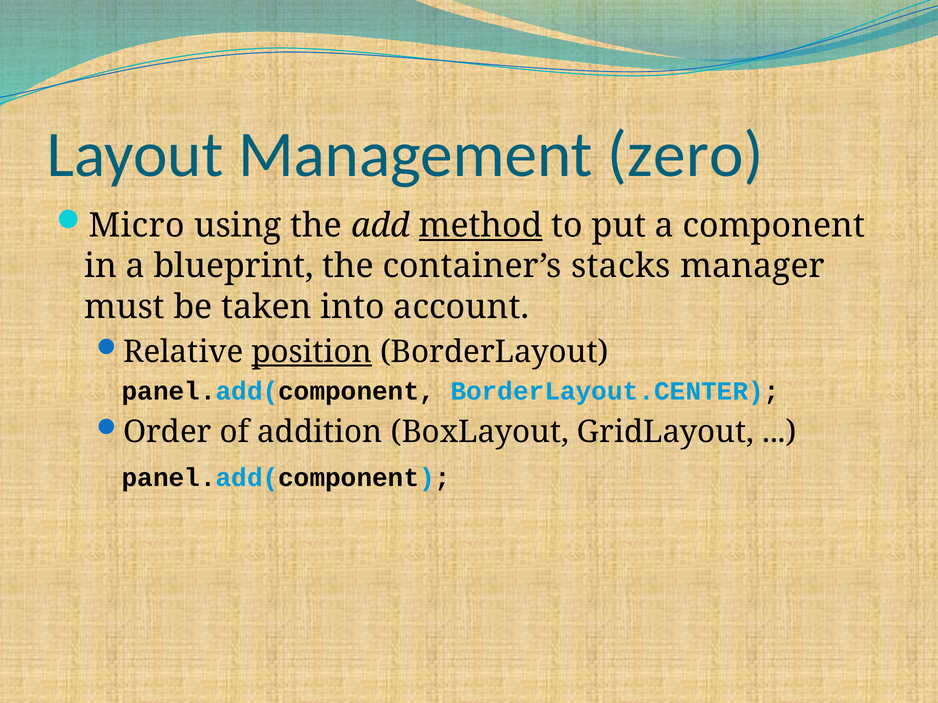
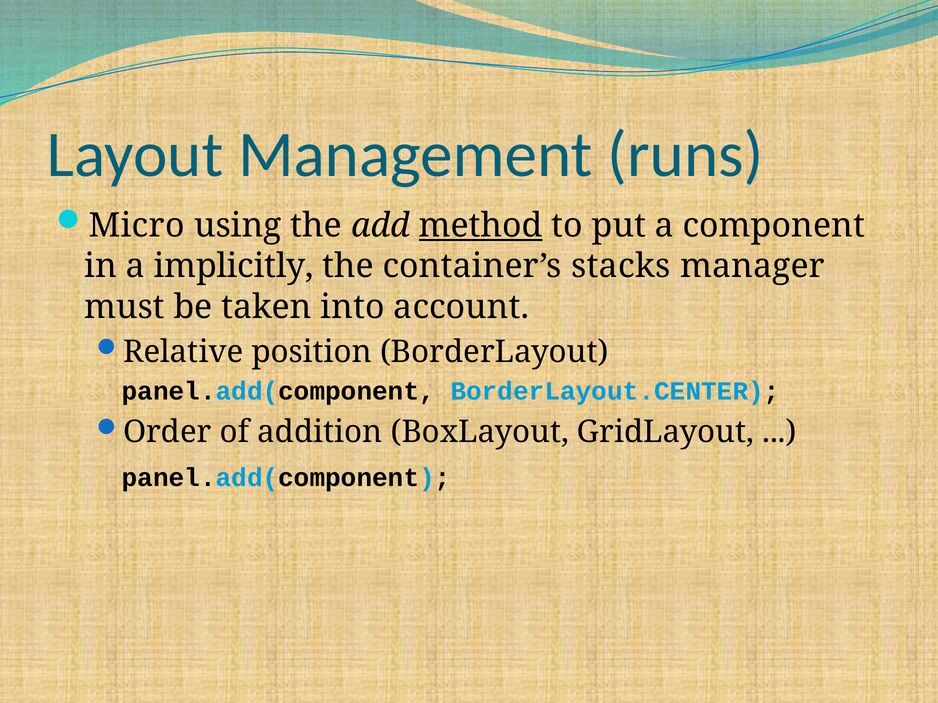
zero: zero -> runs
blueprint: blueprint -> implicitly
position underline: present -> none
